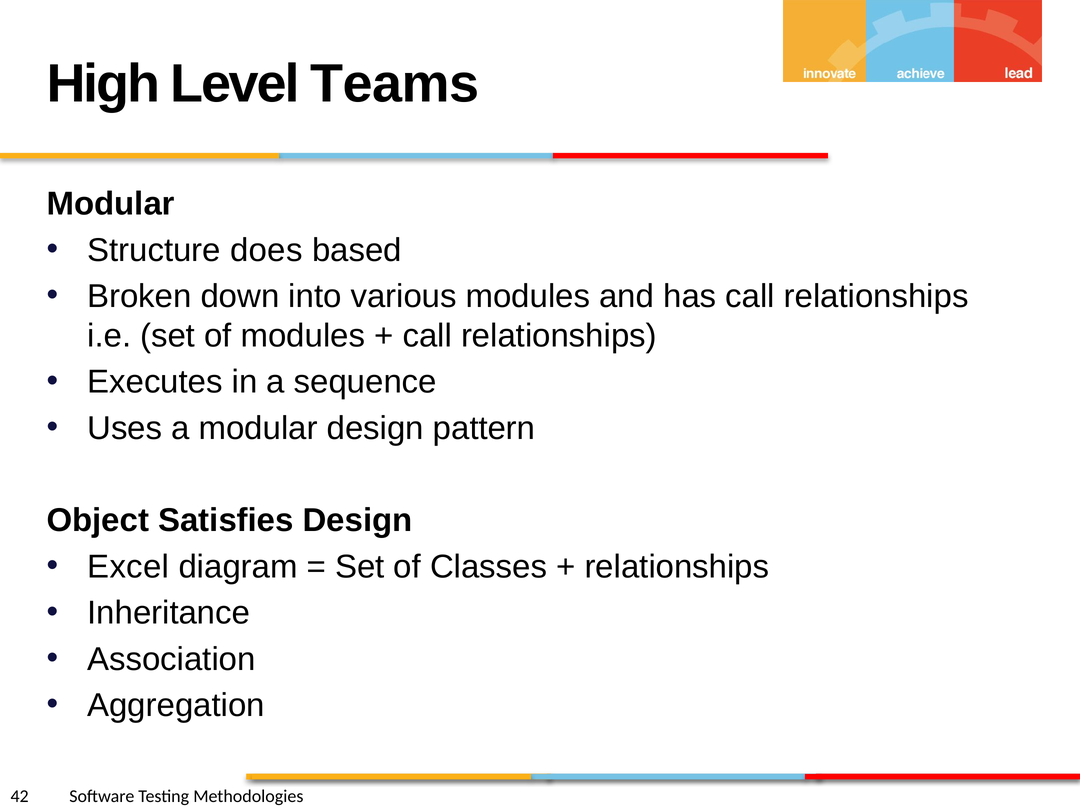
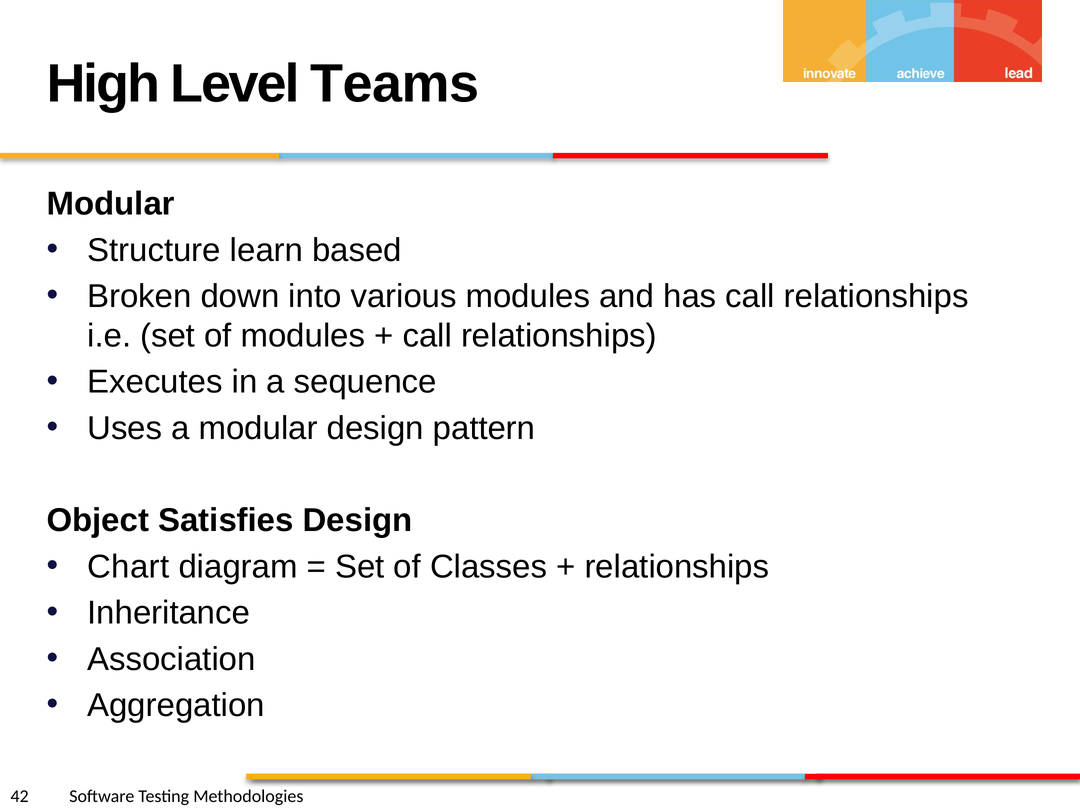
does: does -> learn
Excel: Excel -> Chart
